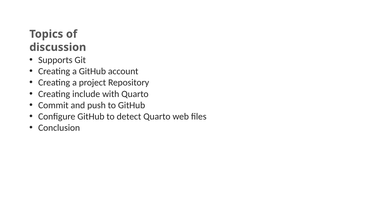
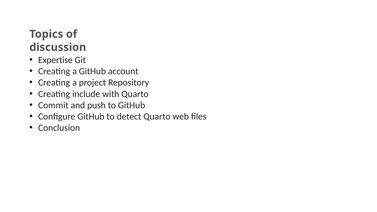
Supports: Supports -> Expertise
